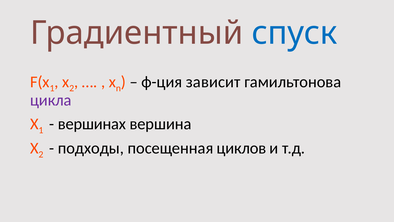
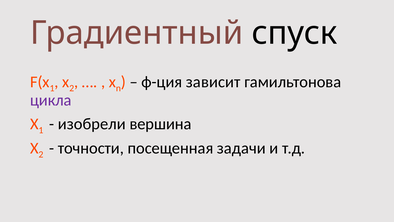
спуск colour: blue -> black
вершинах: вершинах -> изобрели
подходы: подходы -> точности
циклов: циклов -> задачи
